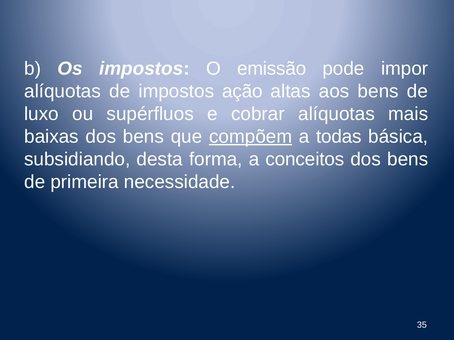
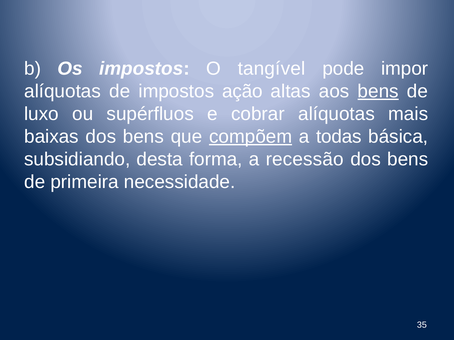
emissão: emissão -> tangível
bens at (378, 91) underline: none -> present
conceitos: conceitos -> recessão
